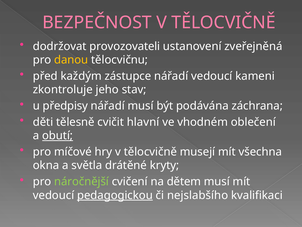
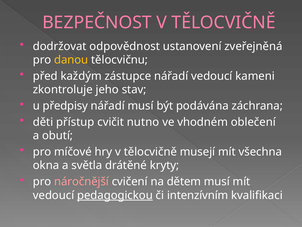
provozovateli: provozovateli -> odpovědnost
tělesně: tělesně -> přístup
hlavní: hlavní -> nutno
obutí underline: present -> none
náročnější colour: light green -> pink
nejslabšího: nejslabšího -> intenzívním
